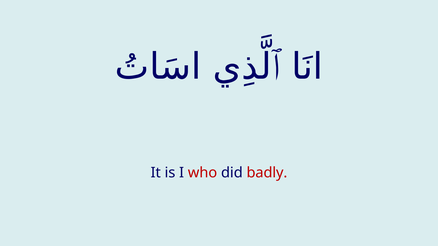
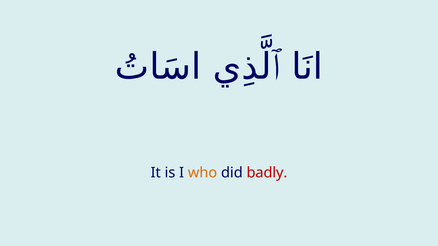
who colour: red -> orange
